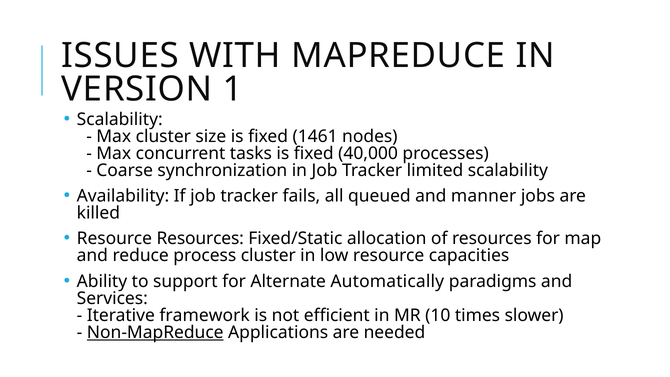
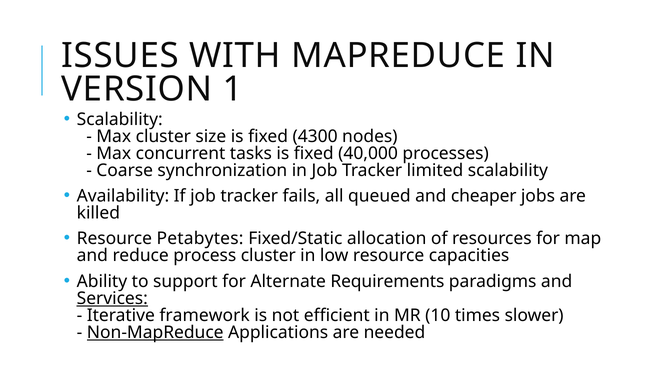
1461: 1461 -> 4300
manner: manner -> cheaper
Resource Resources: Resources -> Petabytes
Automatically: Automatically -> Requirements
Services underline: none -> present
